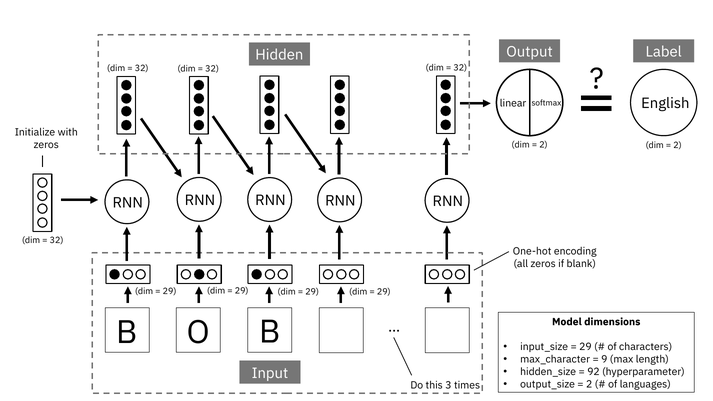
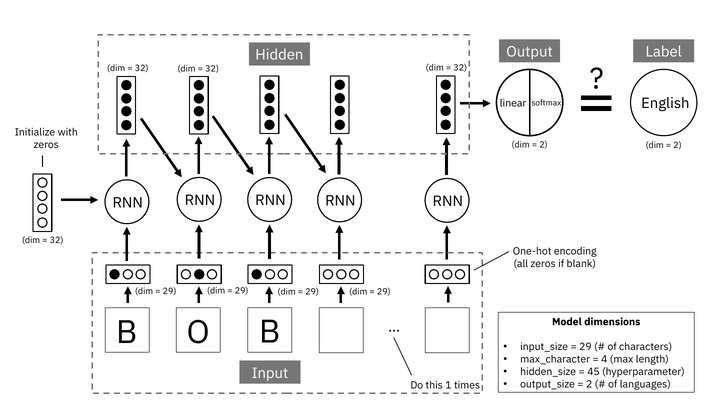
9: 9 -> 4
92: 92 -> 45
3: 3 -> 1
